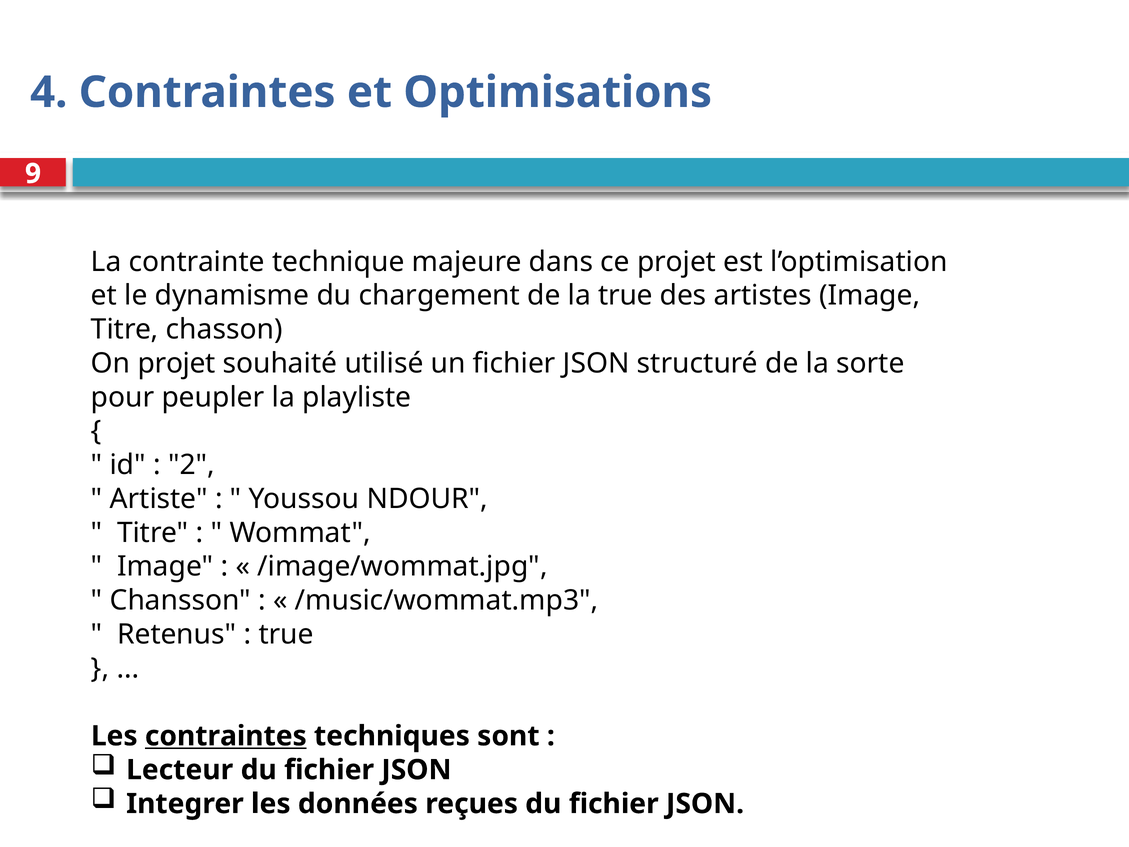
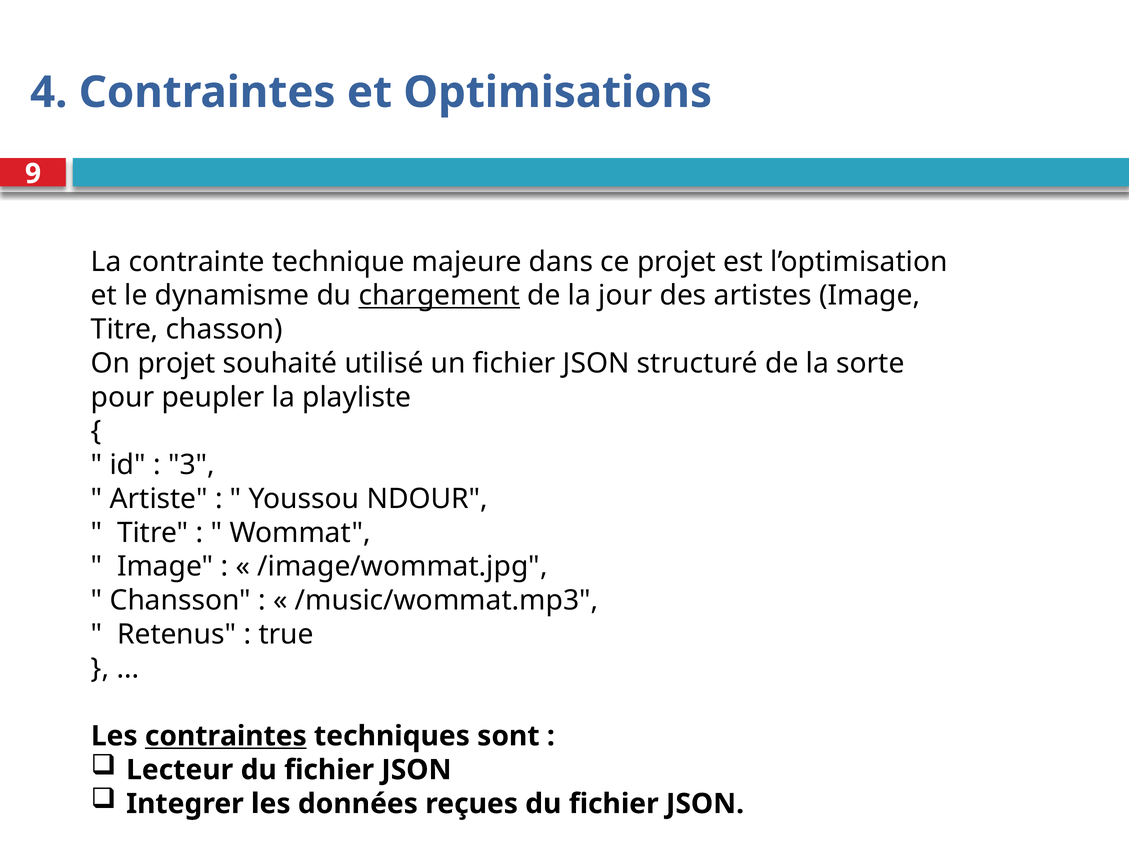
chargement underline: none -> present
la true: true -> jour
2: 2 -> 3
